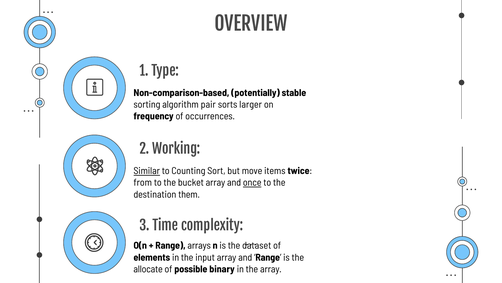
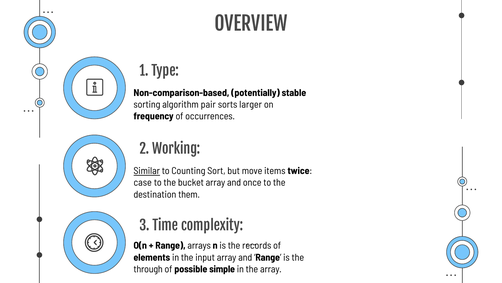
from: from -> case
once underline: present -> none
dataset: dataset -> records
allocate: allocate -> through
binary: binary -> simple
